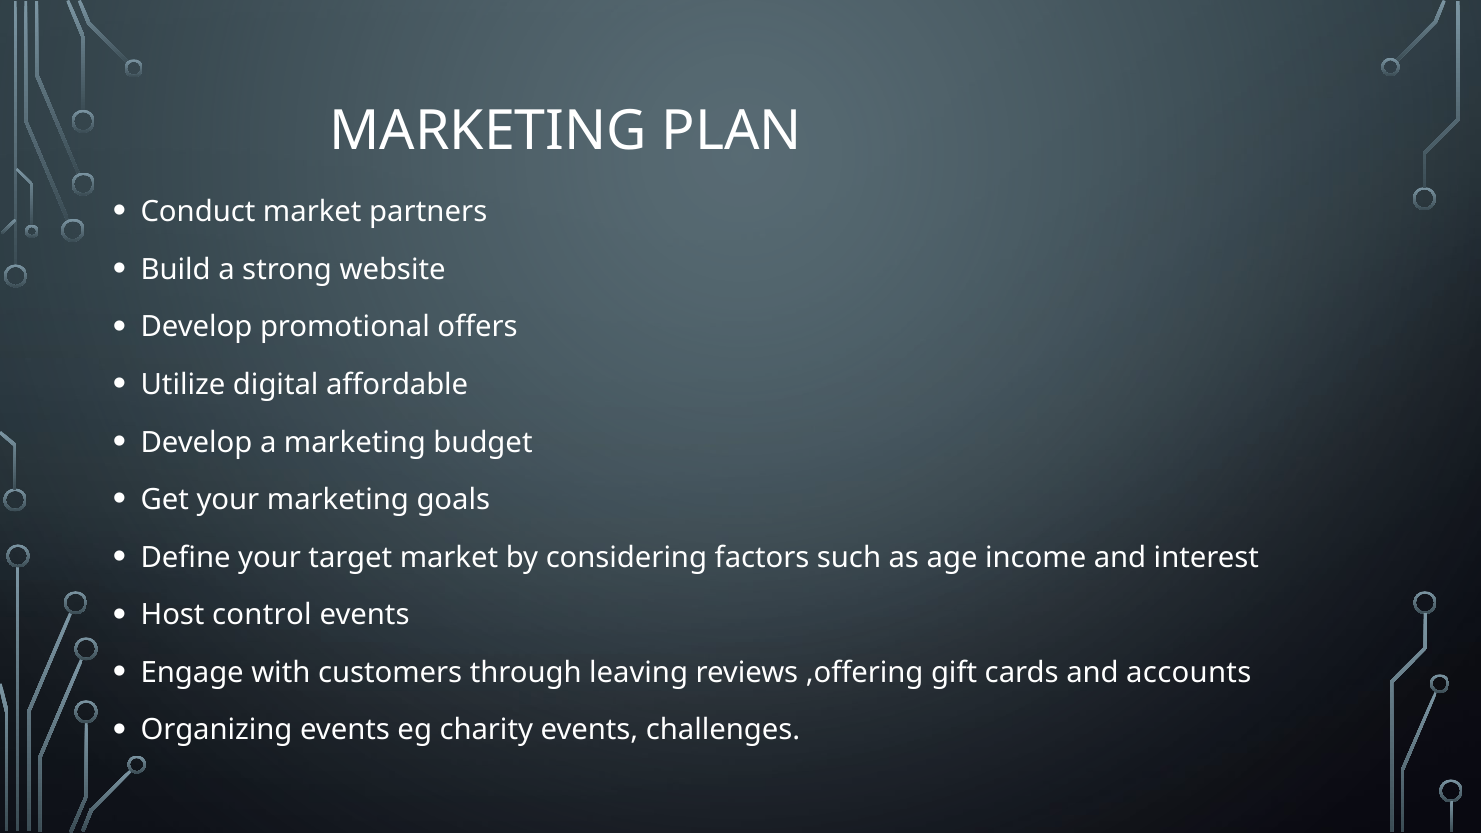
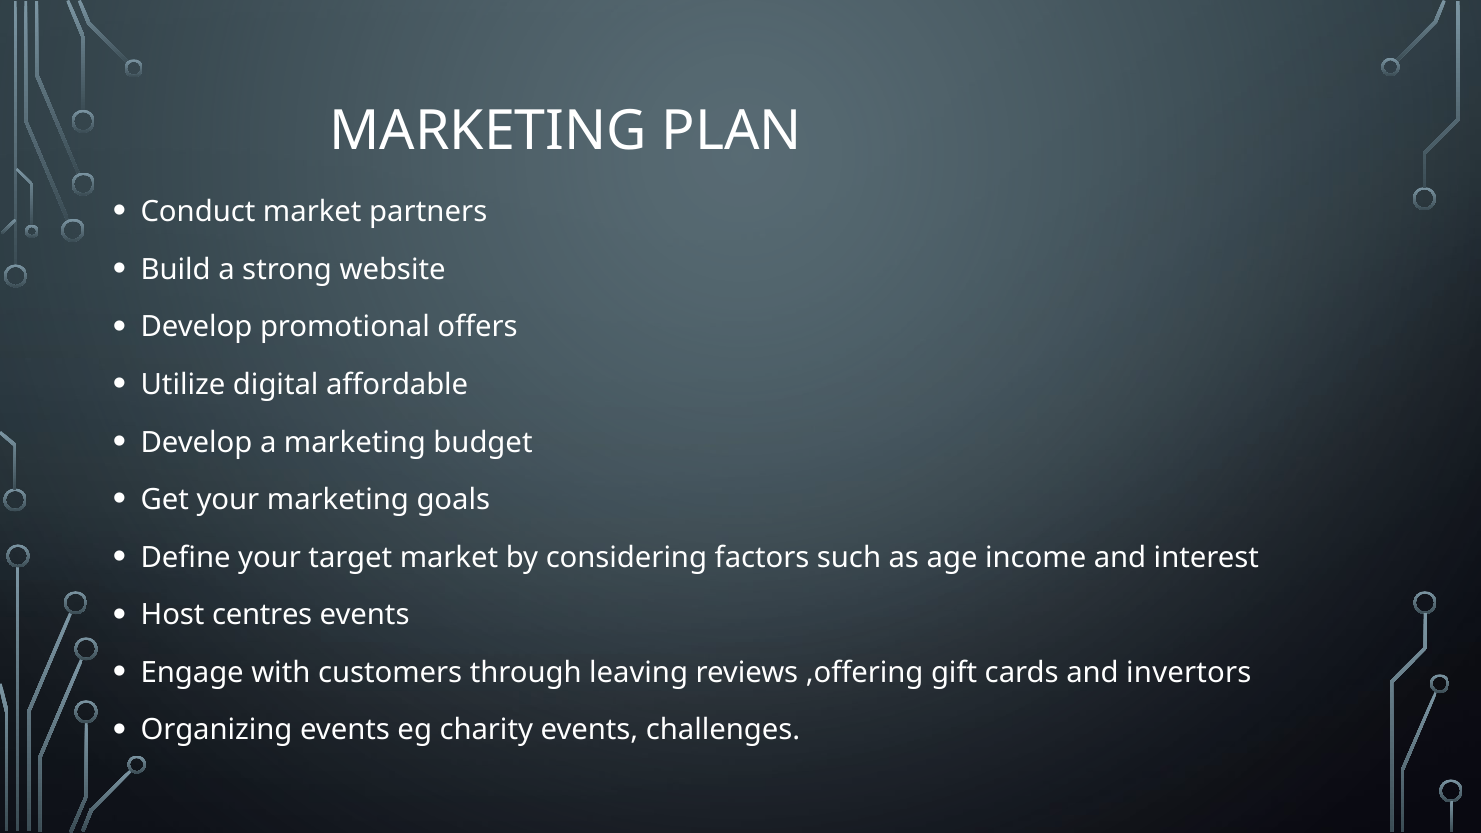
control: control -> centres
accounts: accounts -> invertors
